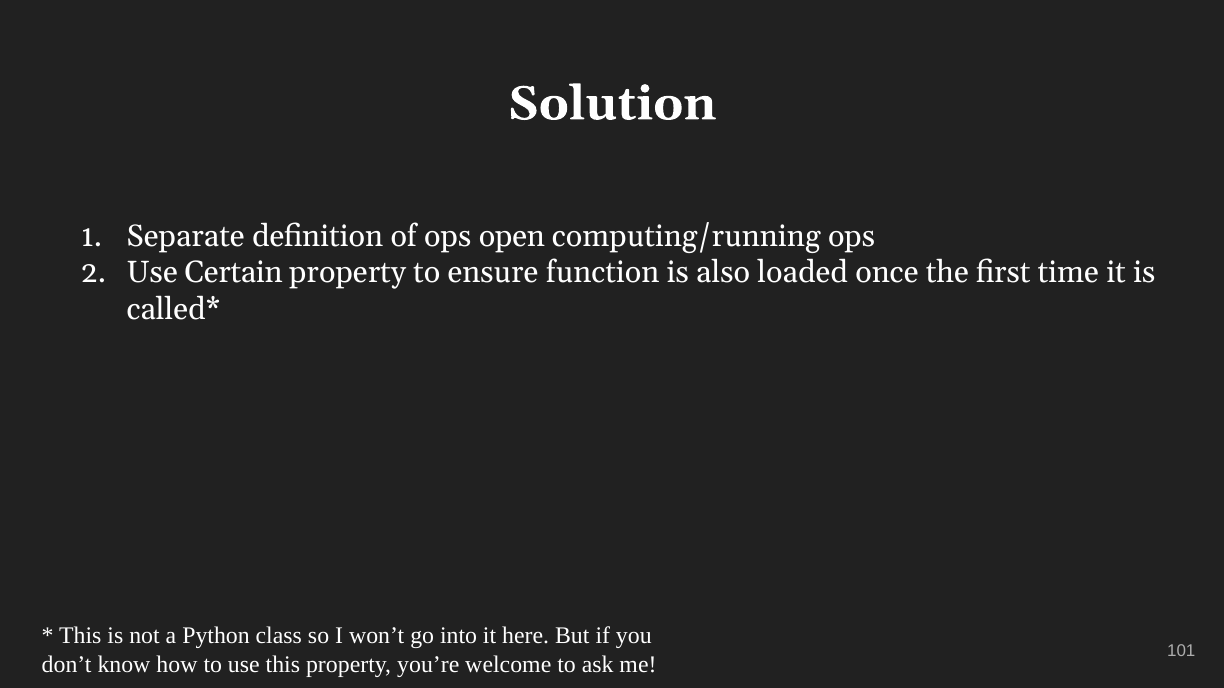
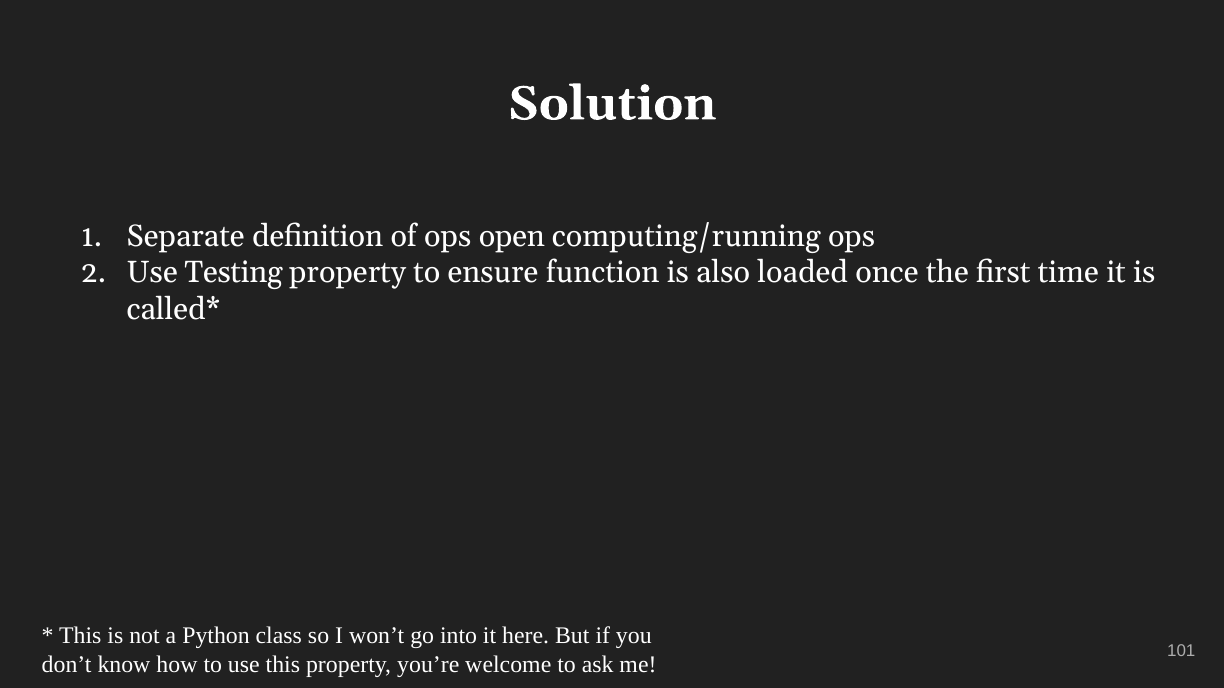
Certain: Certain -> Testing
